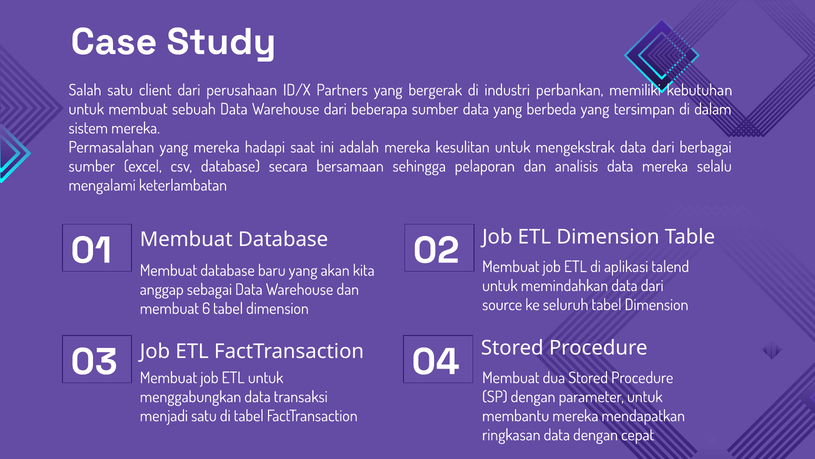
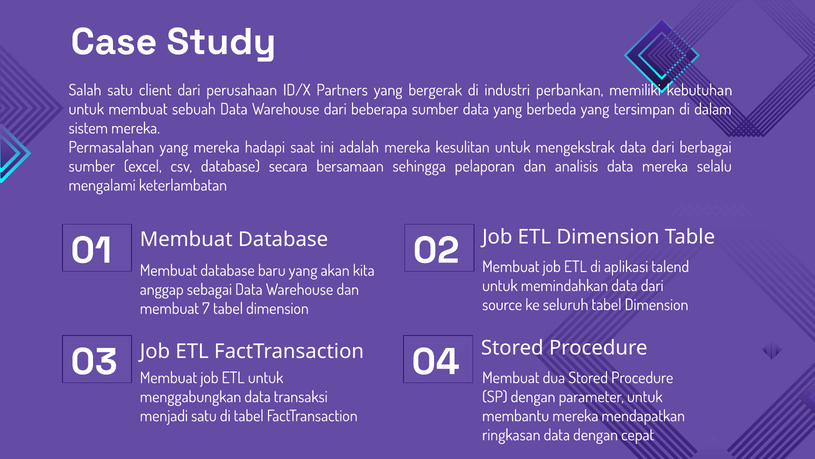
6: 6 -> 7
